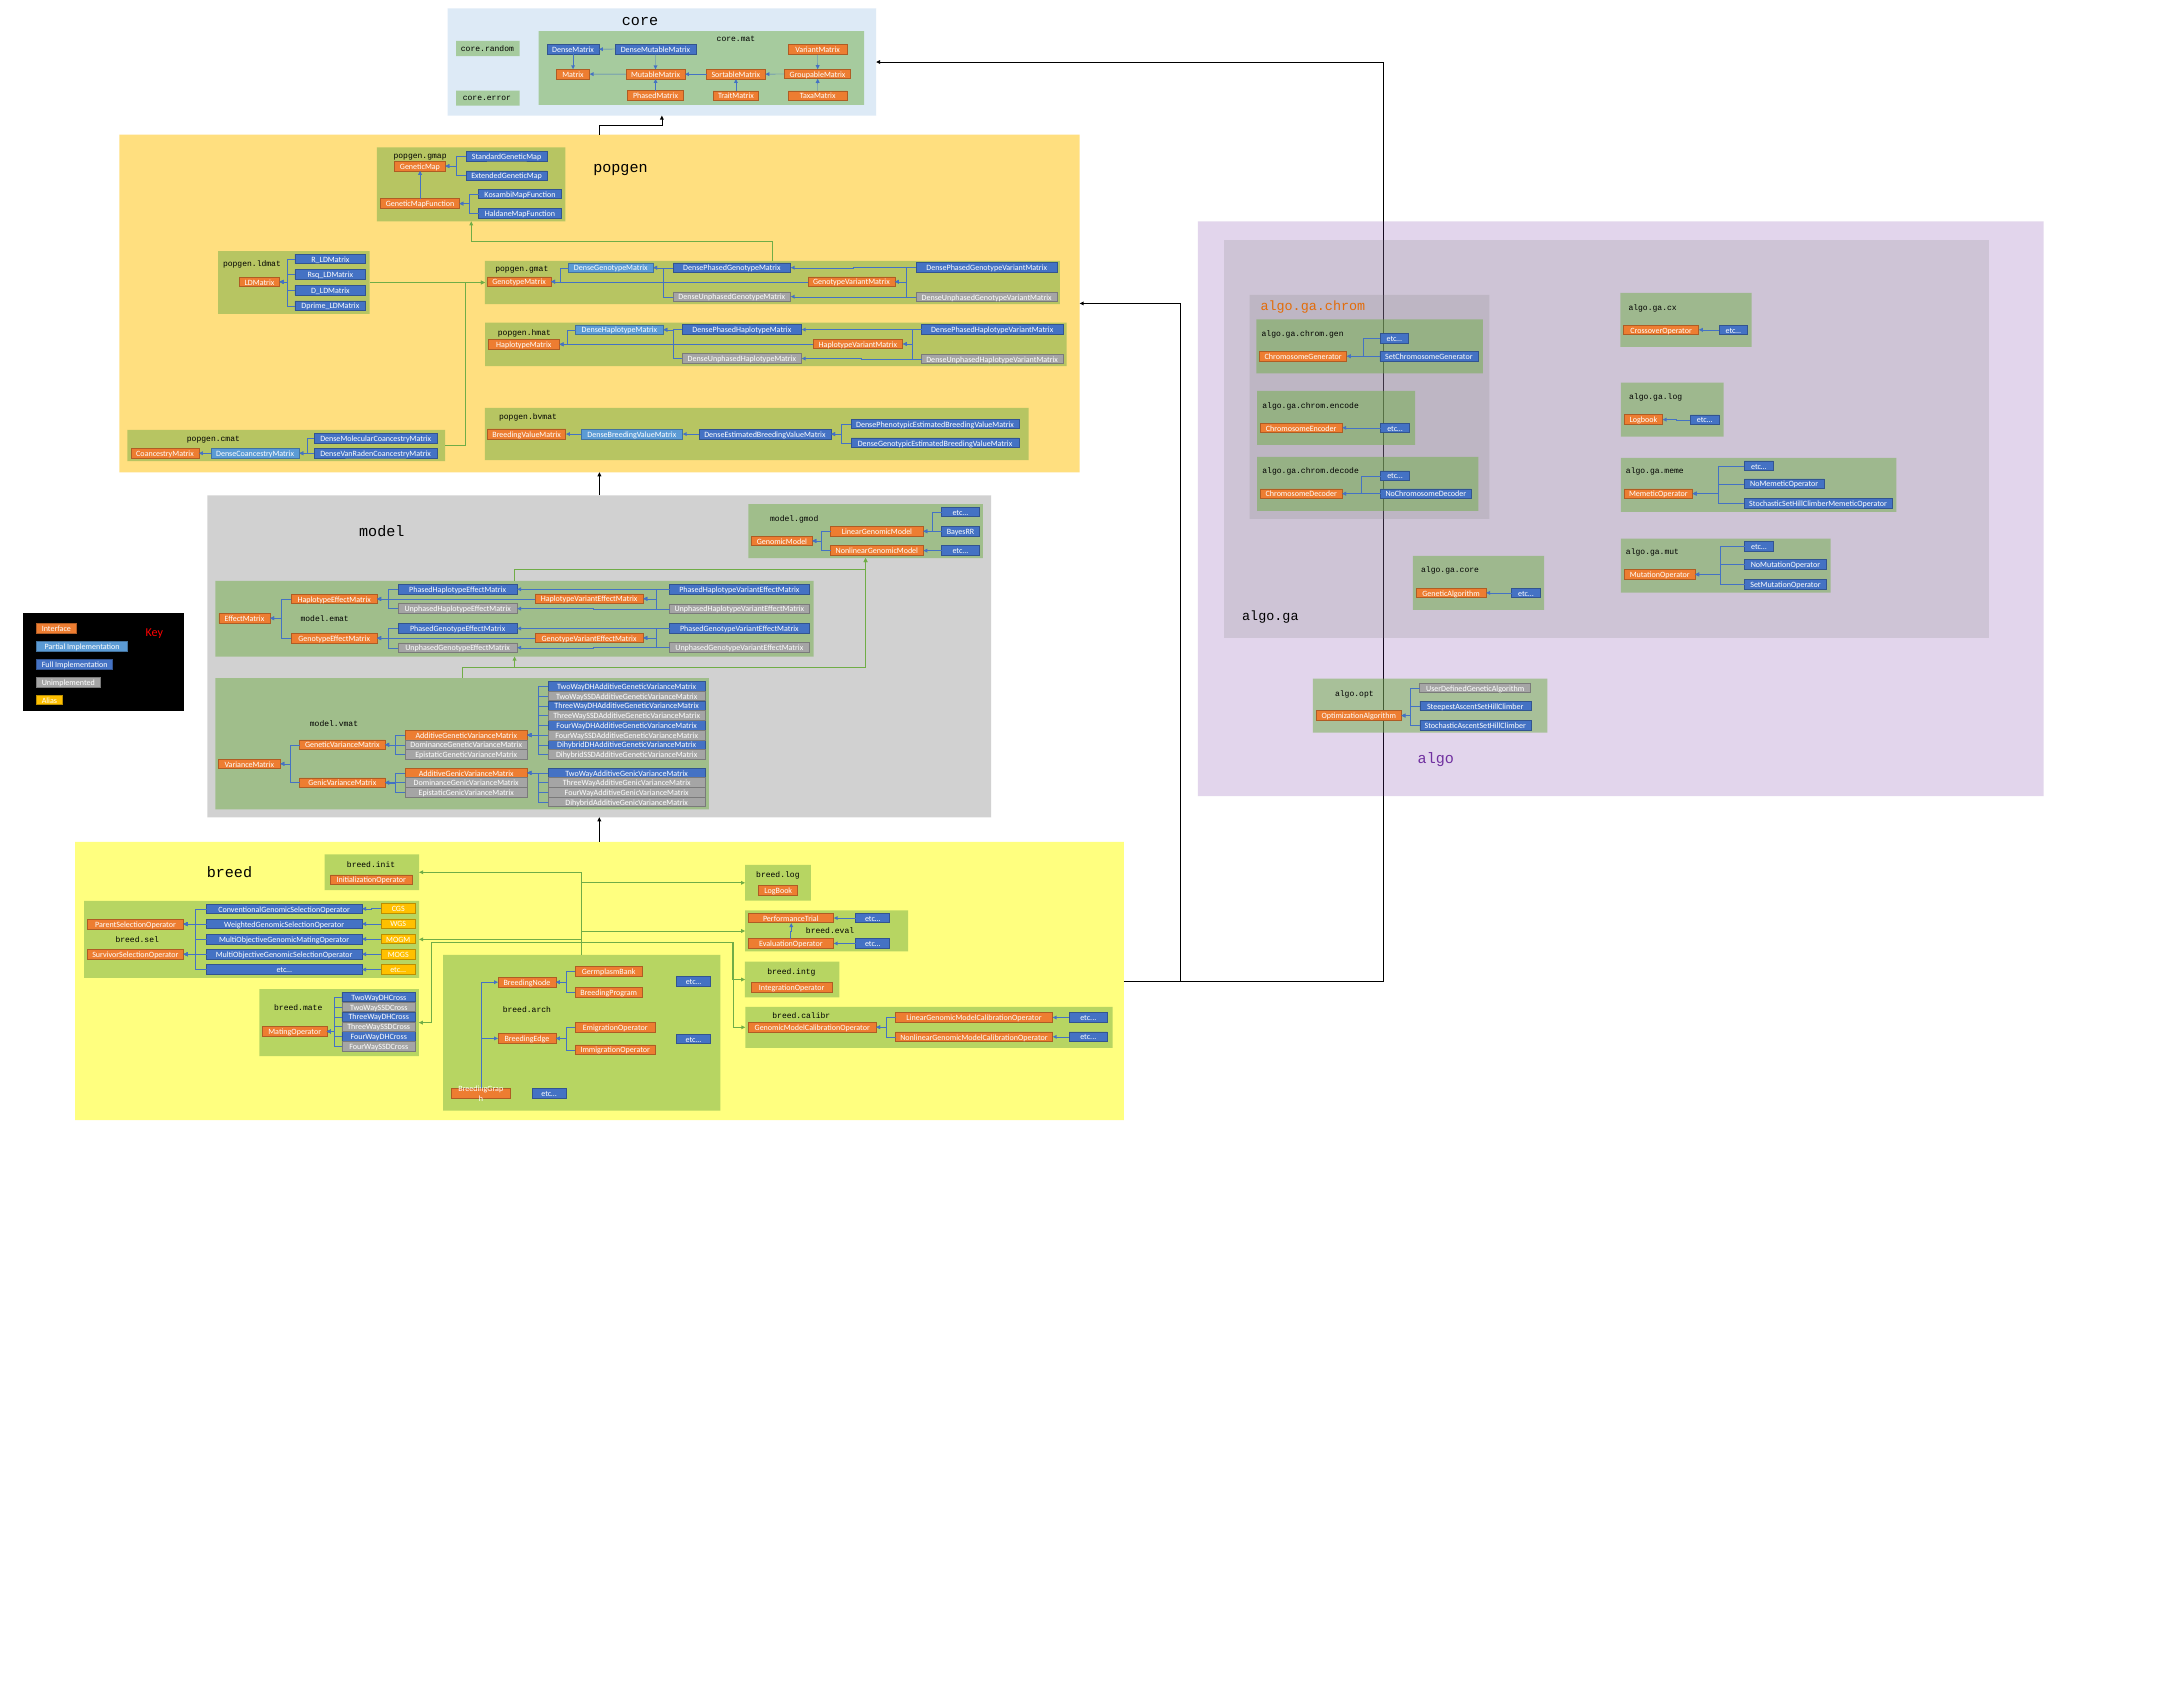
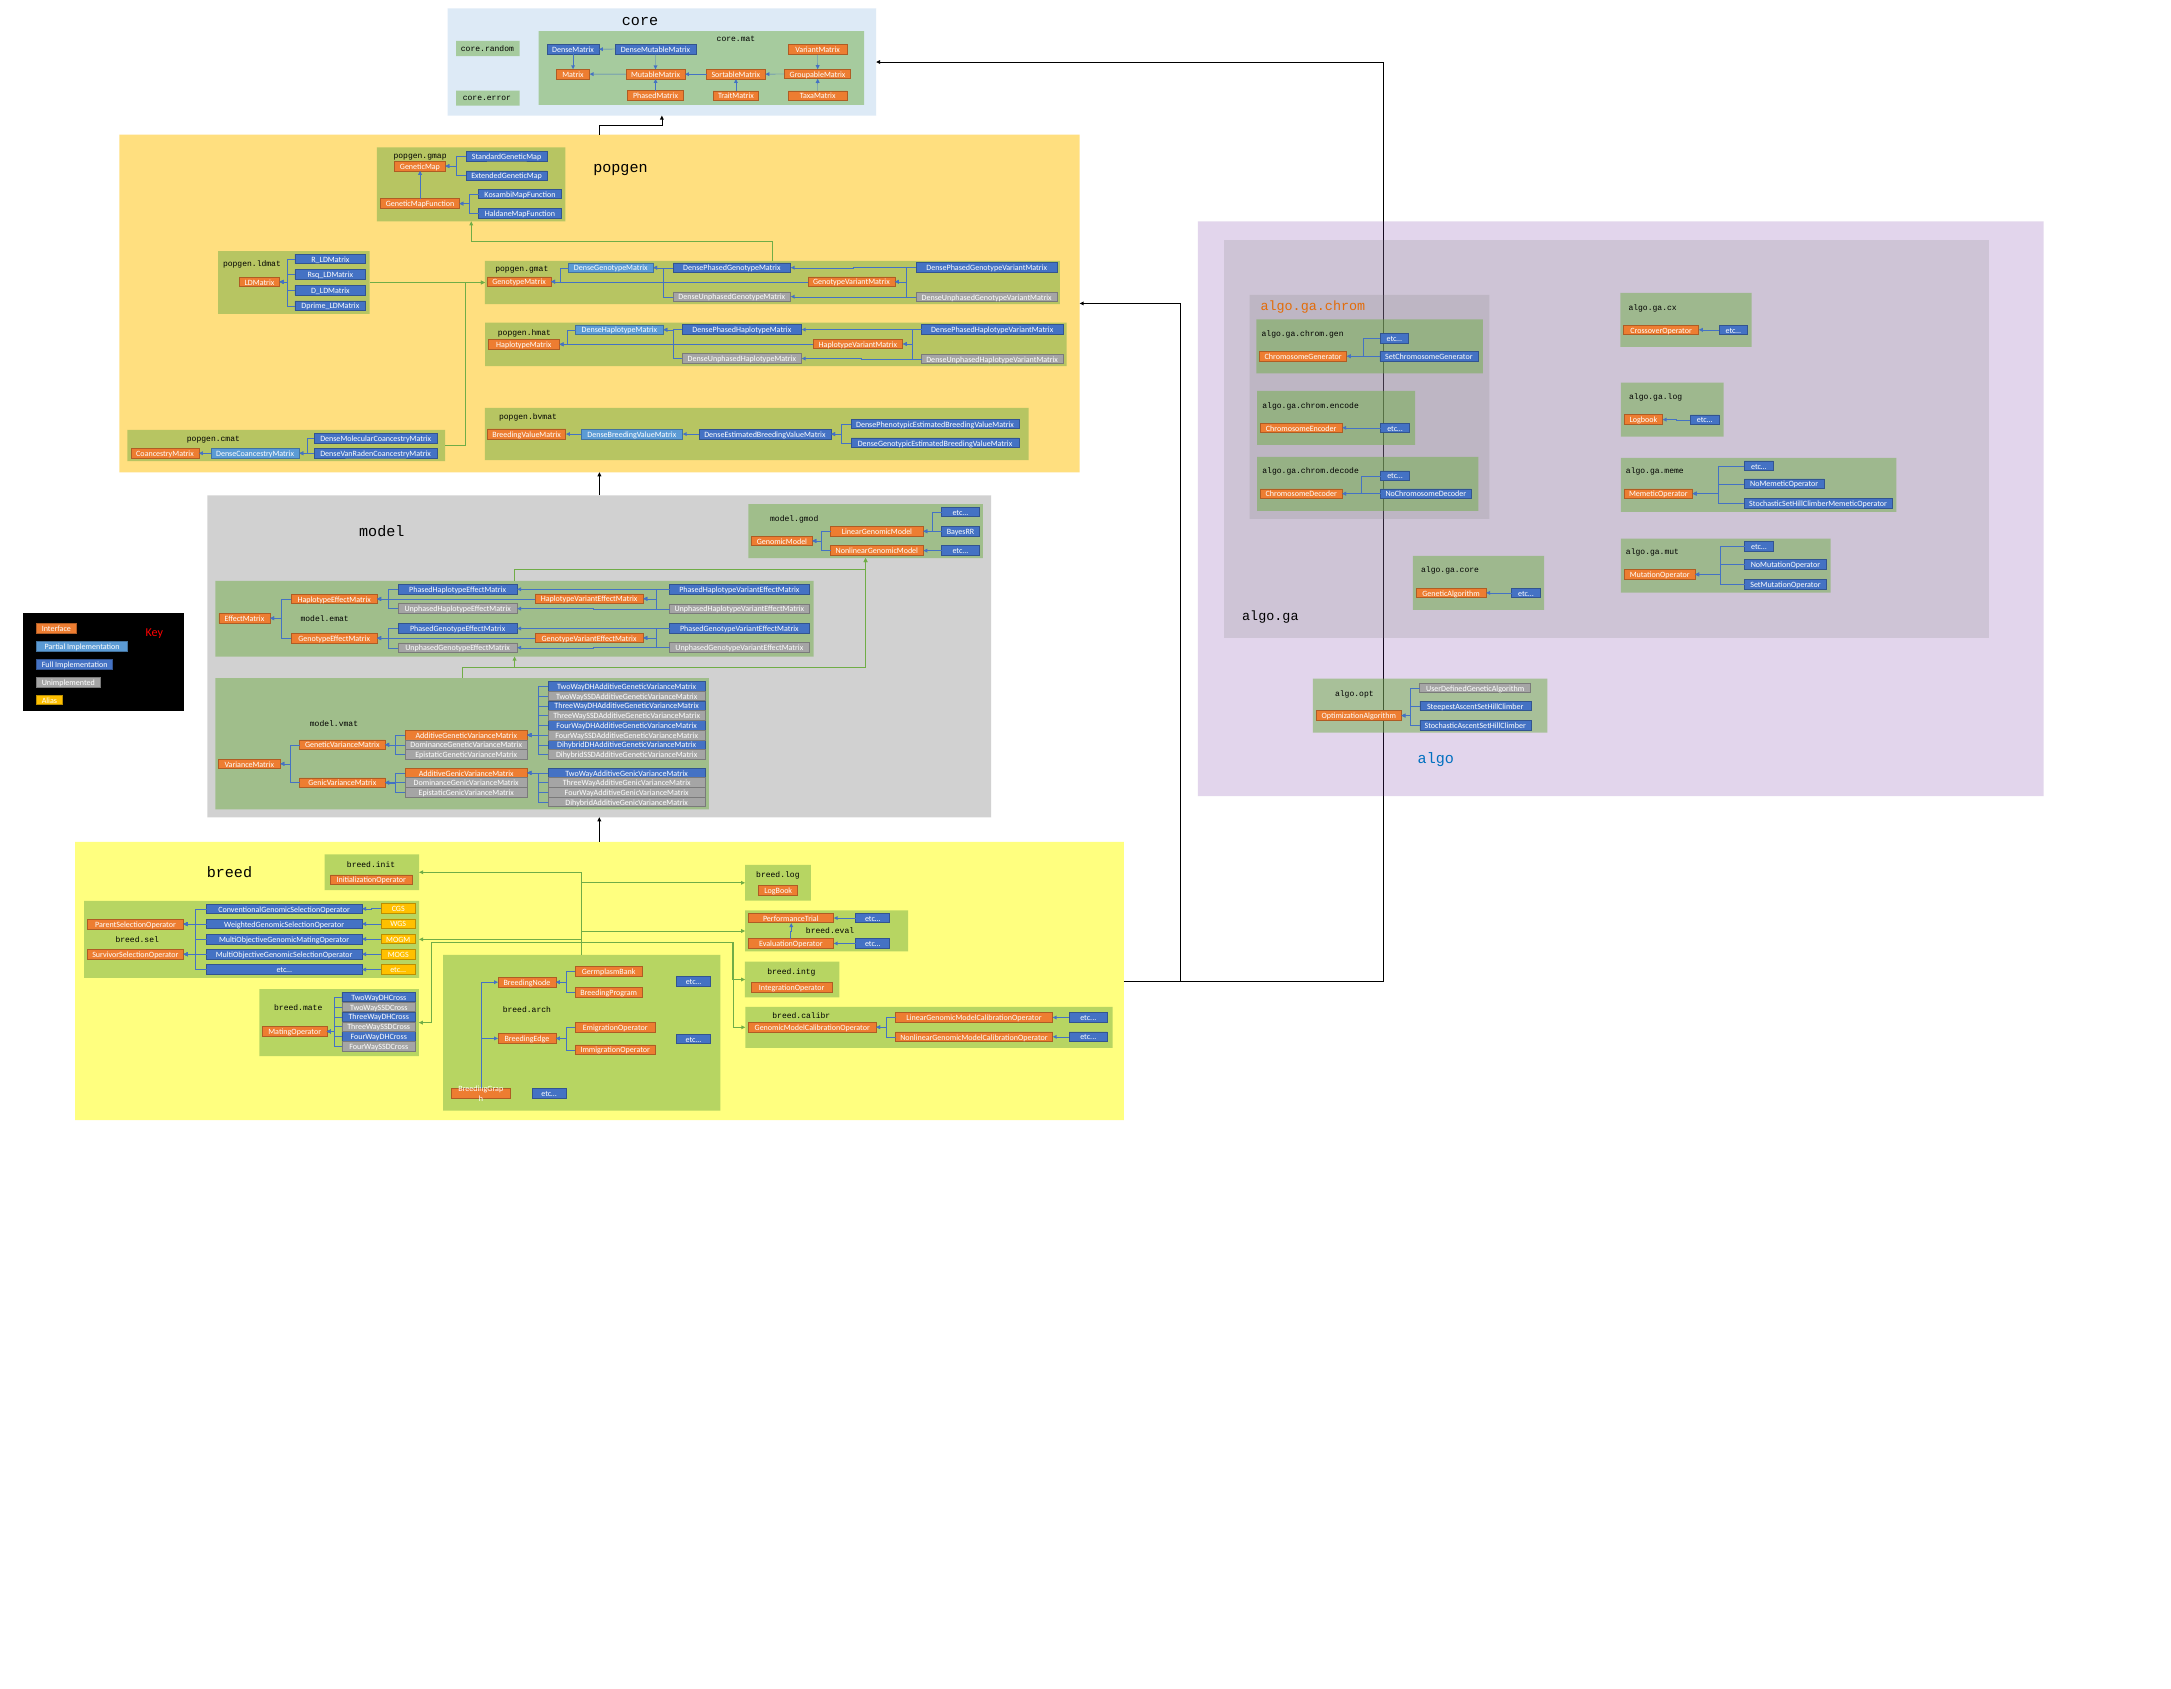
algo colour: purple -> blue
